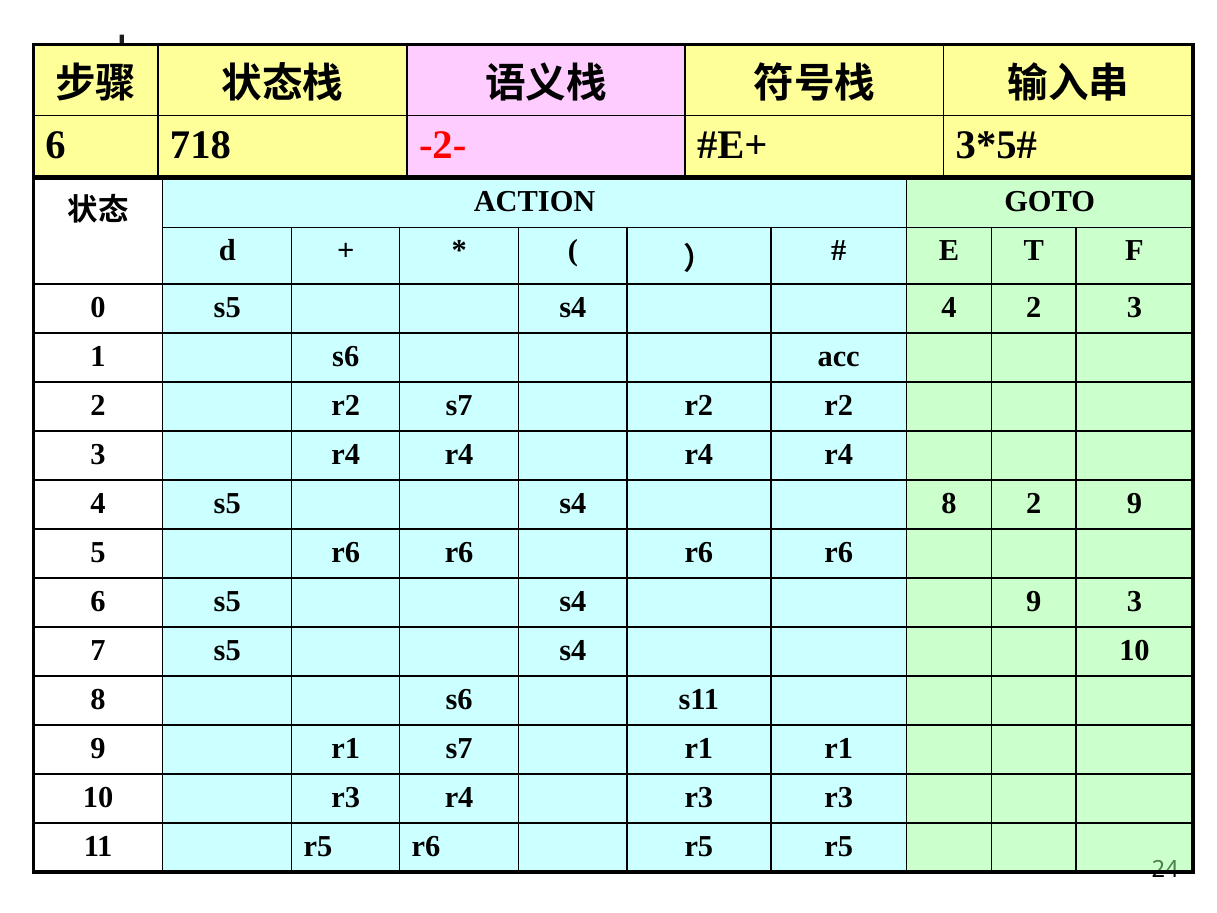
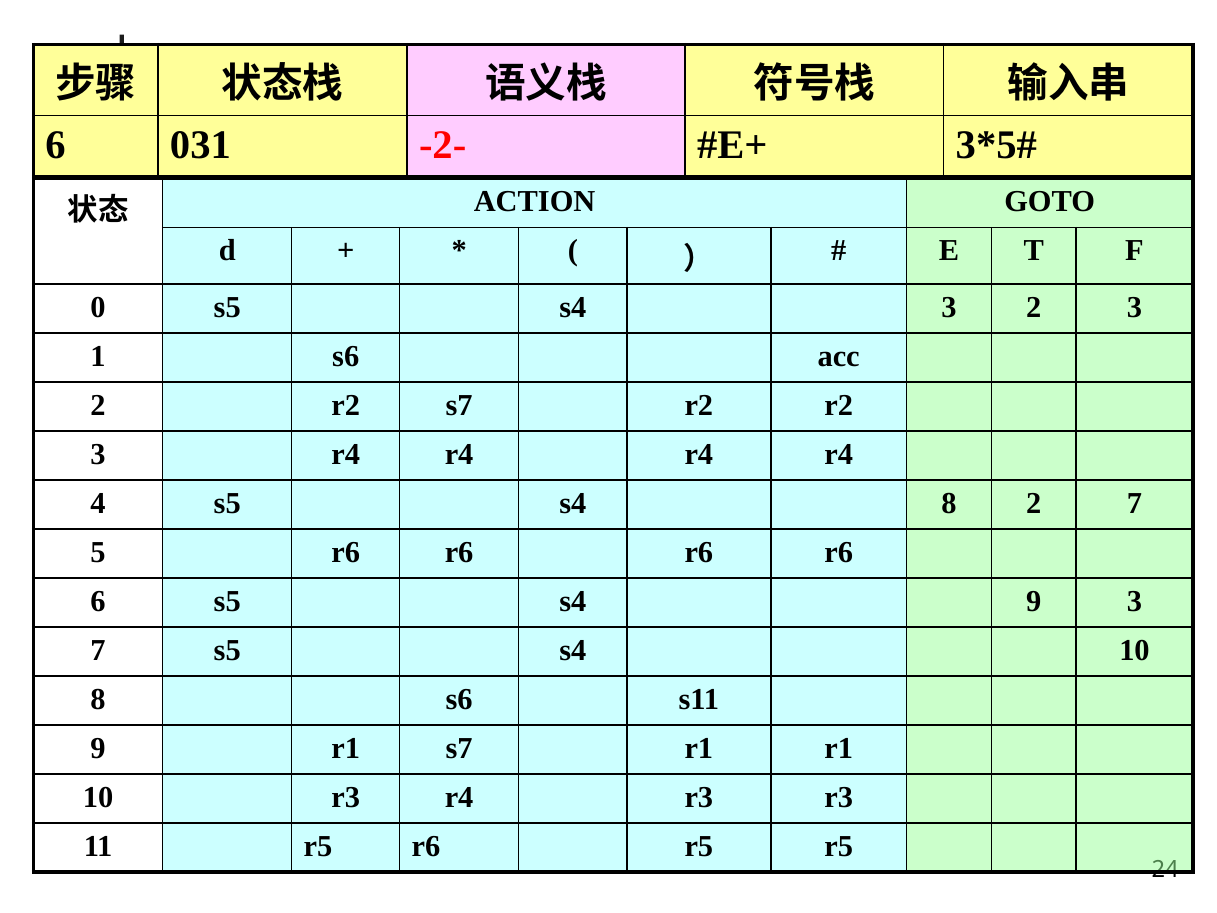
718: 718 -> 031
s4 4: 4 -> 3
2 9: 9 -> 7
